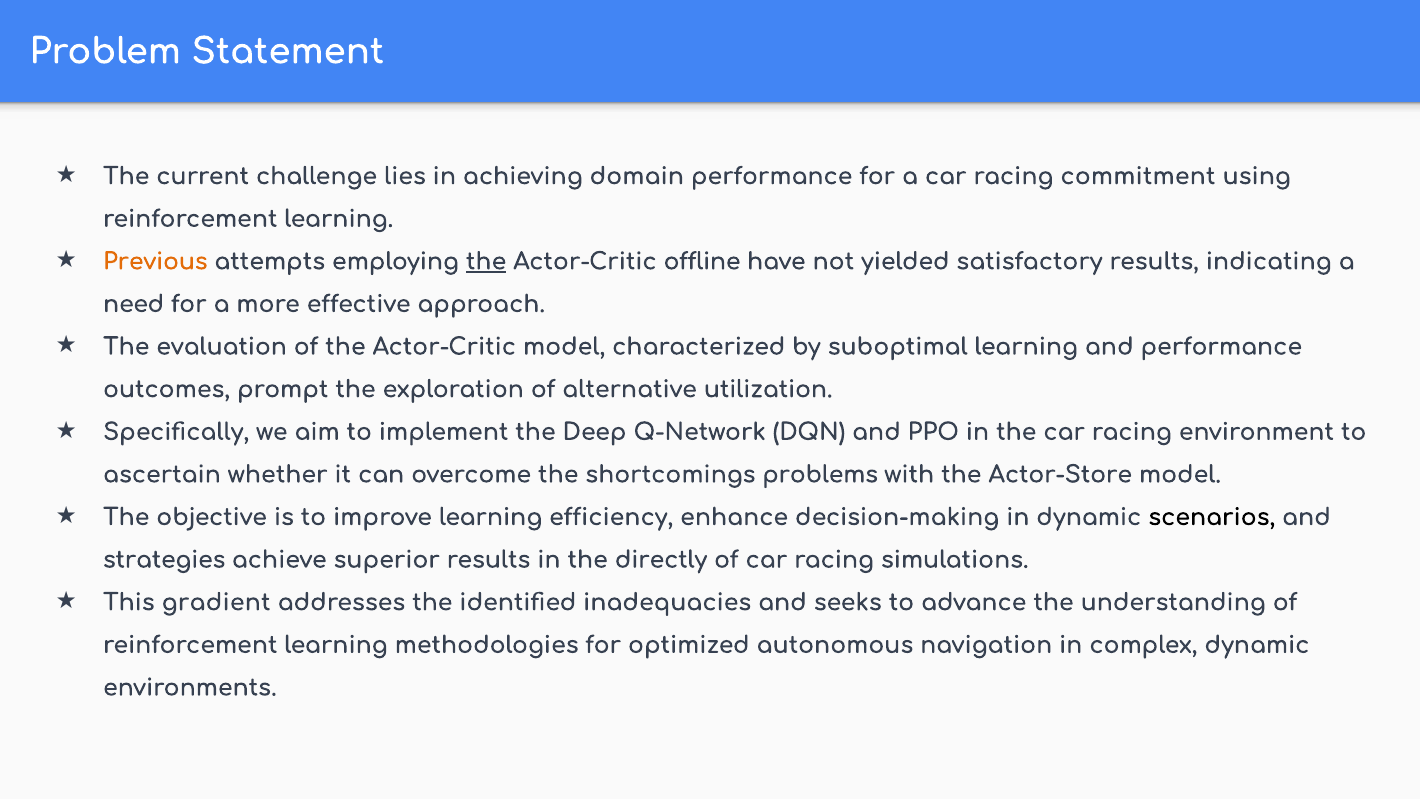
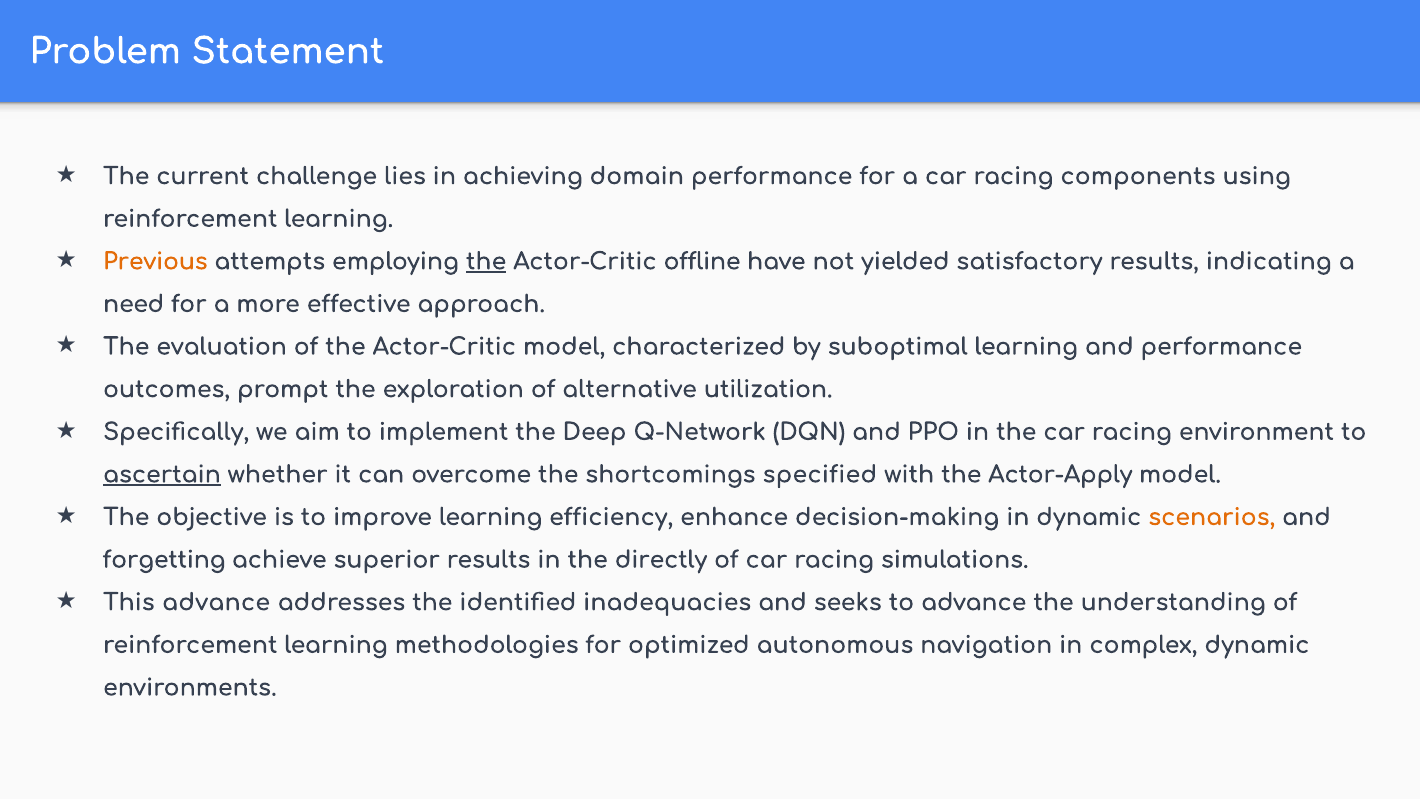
commitment: commitment -> components
ascertain underline: none -> present
problems: problems -> specified
Actor-Store: Actor-Store -> Actor-Apply
scenarios colour: black -> orange
strategies: strategies -> forgetting
This gradient: gradient -> advance
